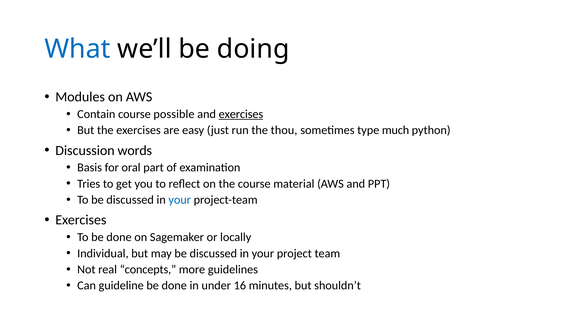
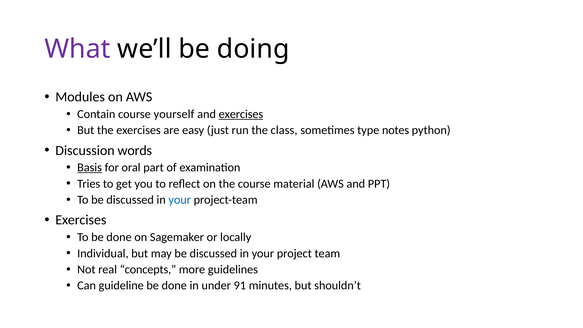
What colour: blue -> purple
possible: possible -> yourself
thou: thou -> class
much: much -> notes
Basis underline: none -> present
16: 16 -> 91
